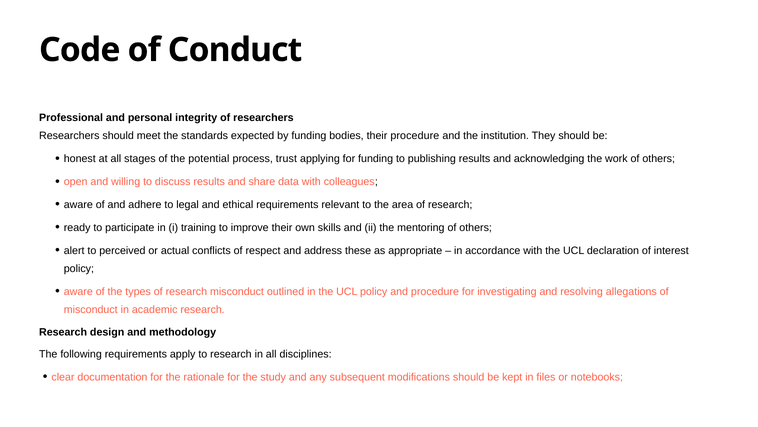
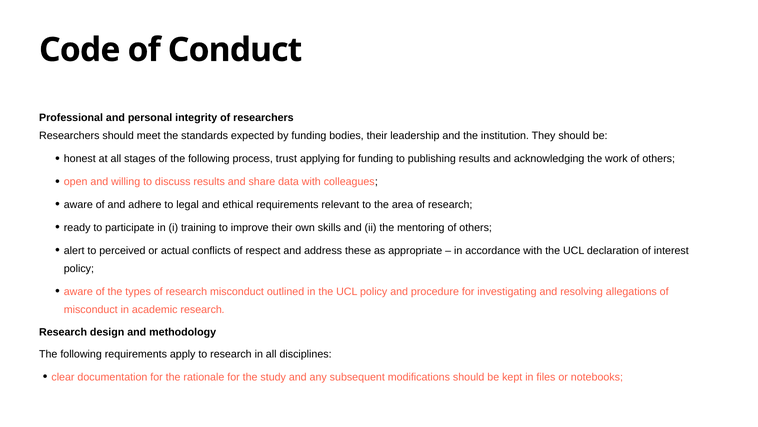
their procedure: procedure -> leadership
of the potential: potential -> following
